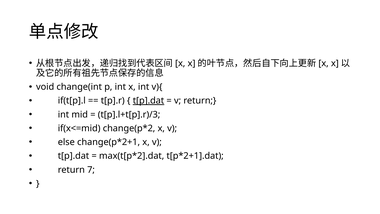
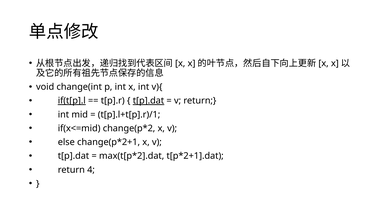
if(t[p].l underline: none -> present
t[p].l+t[p].r)/3: t[p].l+t[p].r)/3 -> t[p].l+t[p].r)/1
7: 7 -> 4
